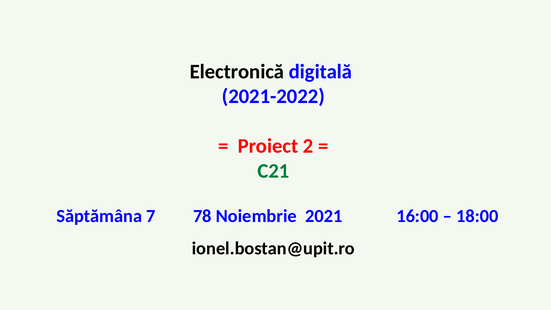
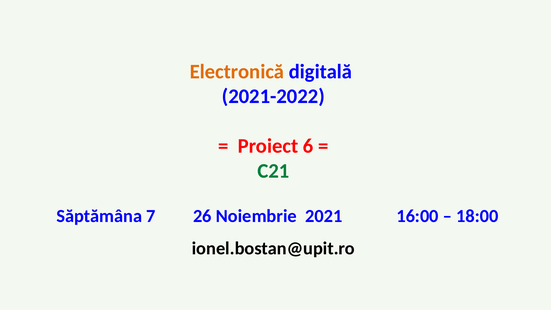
Electronică colour: black -> orange
2: 2 -> 6
78: 78 -> 26
